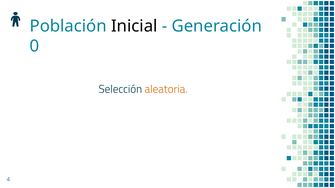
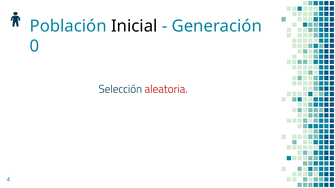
aleatoria colour: orange -> red
